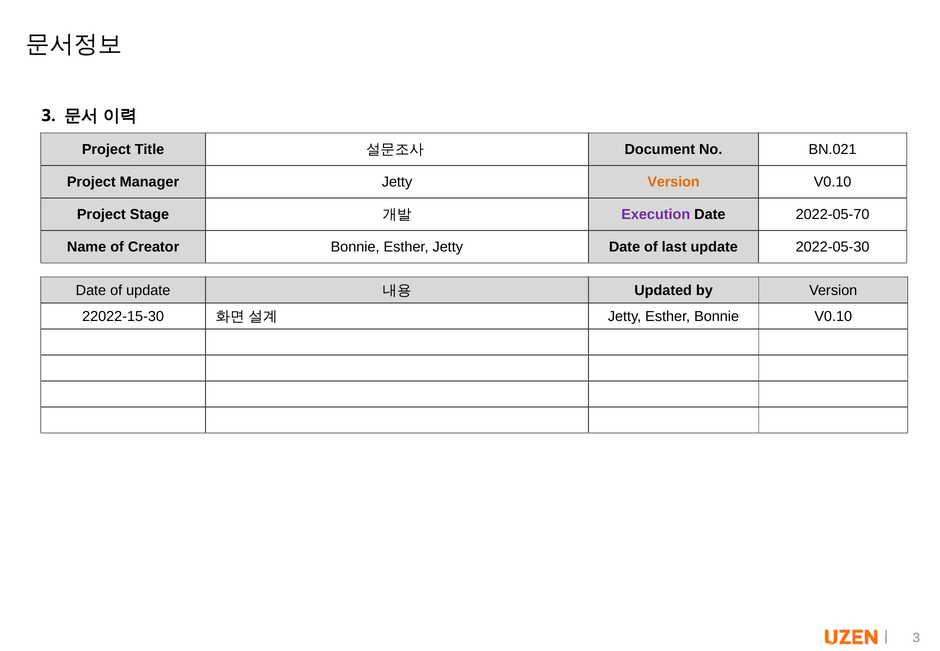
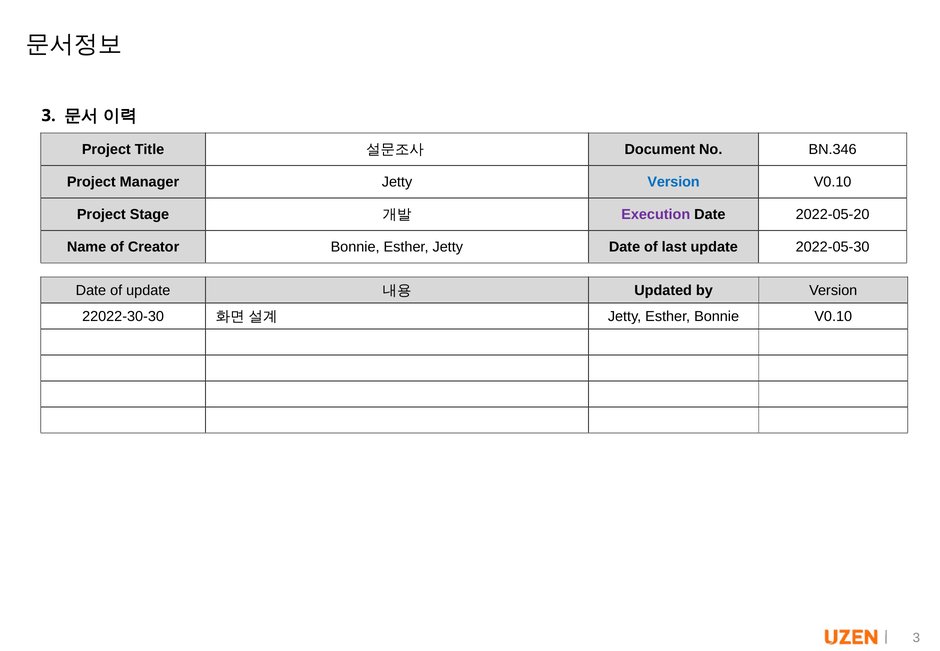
BN.021: BN.021 -> BN.346
Version at (674, 182) colour: orange -> blue
2022-05-70: 2022-05-70 -> 2022-05-20
22022-15-30: 22022-15-30 -> 22022-30-30
